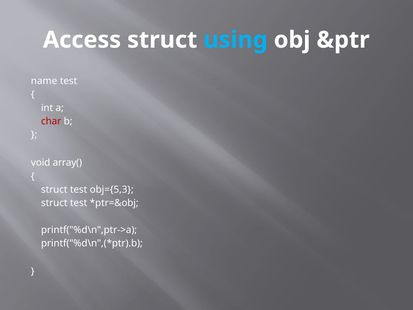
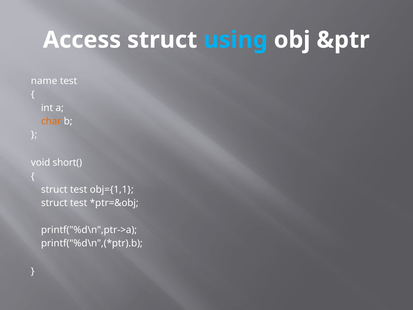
char colour: red -> orange
array(: array( -> short(
obj={5,3: obj={5,3 -> obj={1,1
